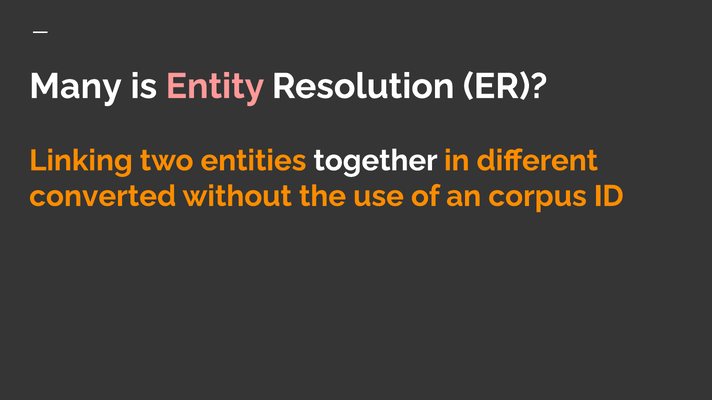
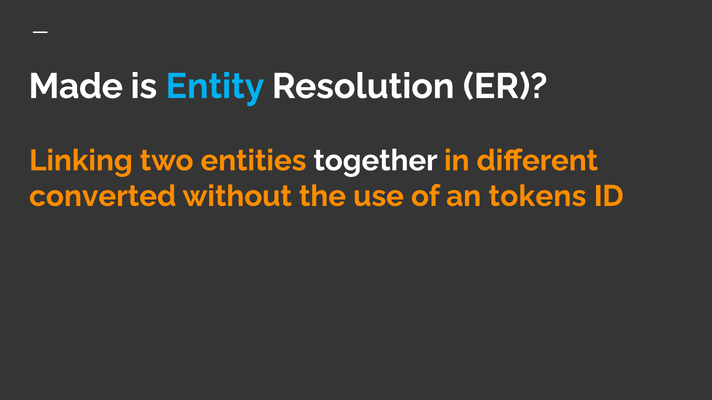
Many: Many -> Made
Entity colour: pink -> light blue
corpus: corpus -> tokens
